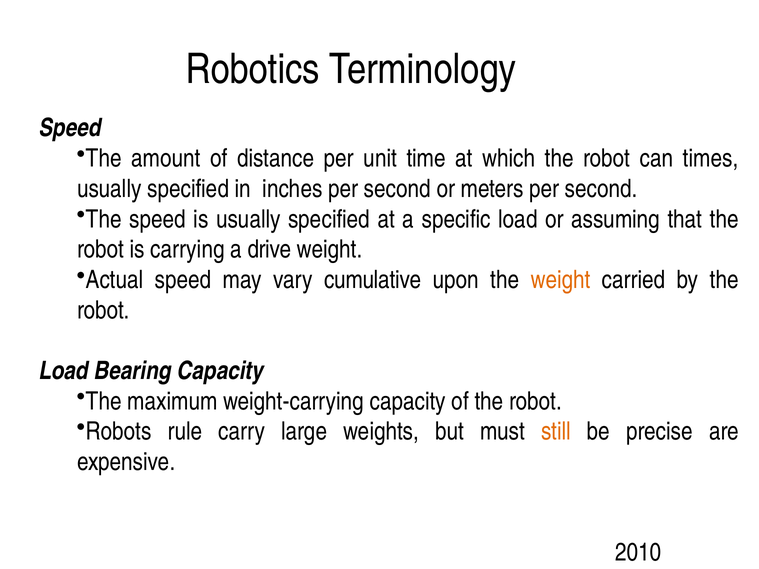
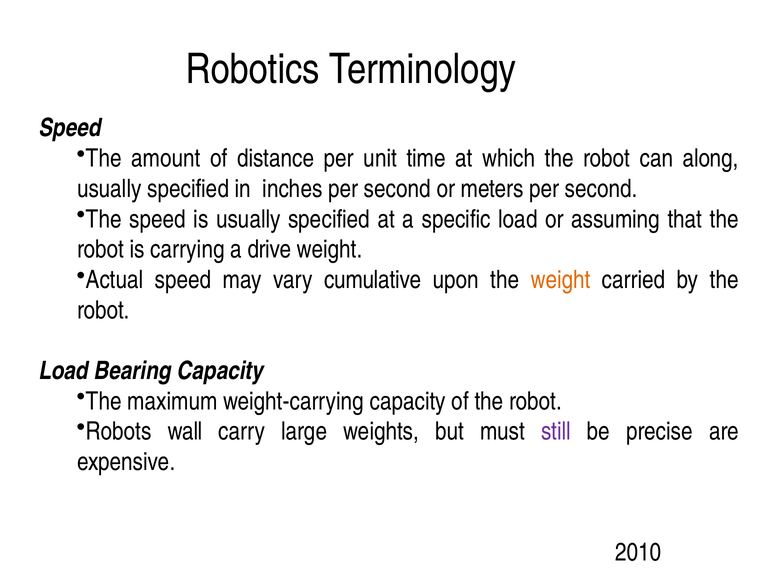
times: times -> along
rule: rule -> wall
still colour: orange -> purple
